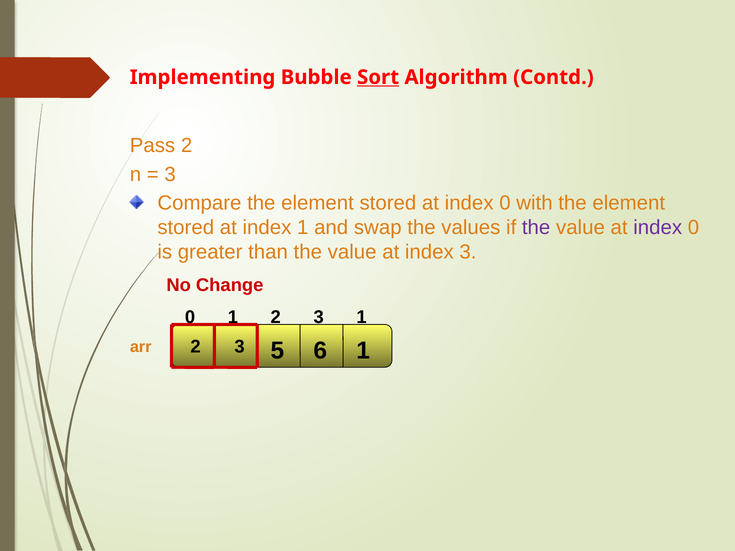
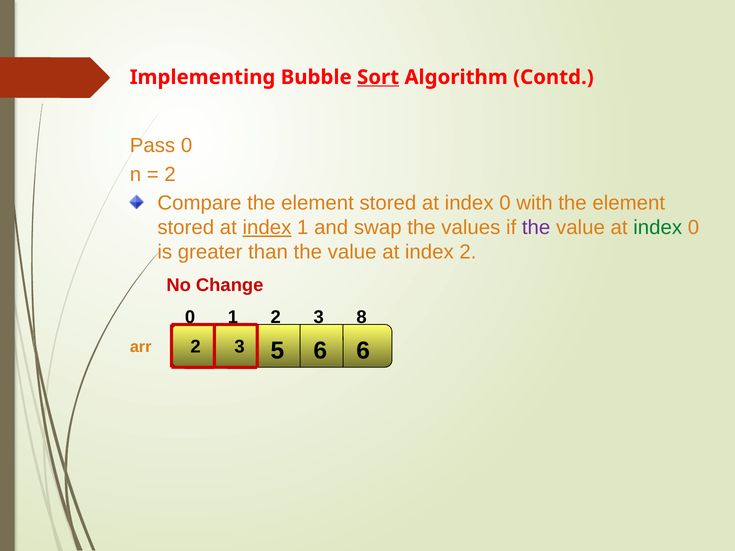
Pass 2: 2 -> 0
3 at (170, 174): 3 -> 2
index at (267, 227) underline: none -> present
index at (658, 227) colour: purple -> green
index 3: 3 -> 2
1 at (362, 317): 1 -> 8
6 1: 1 -> 6
